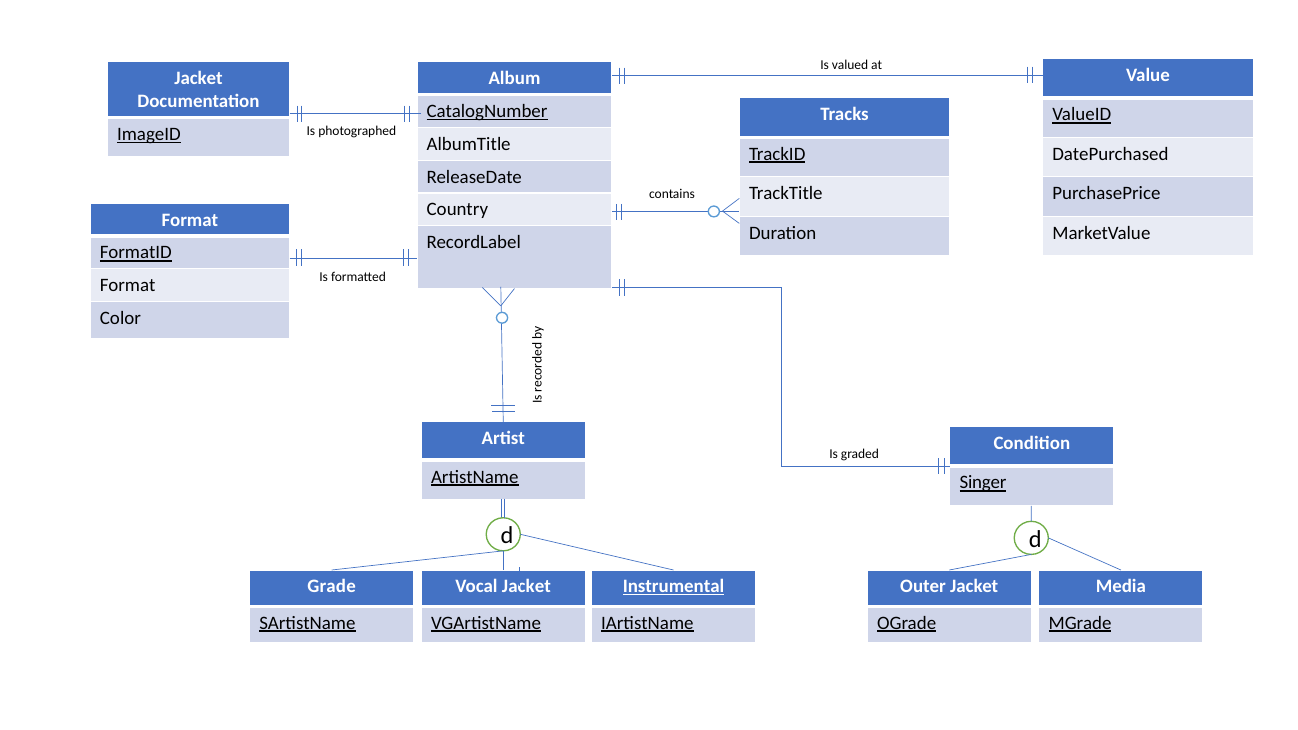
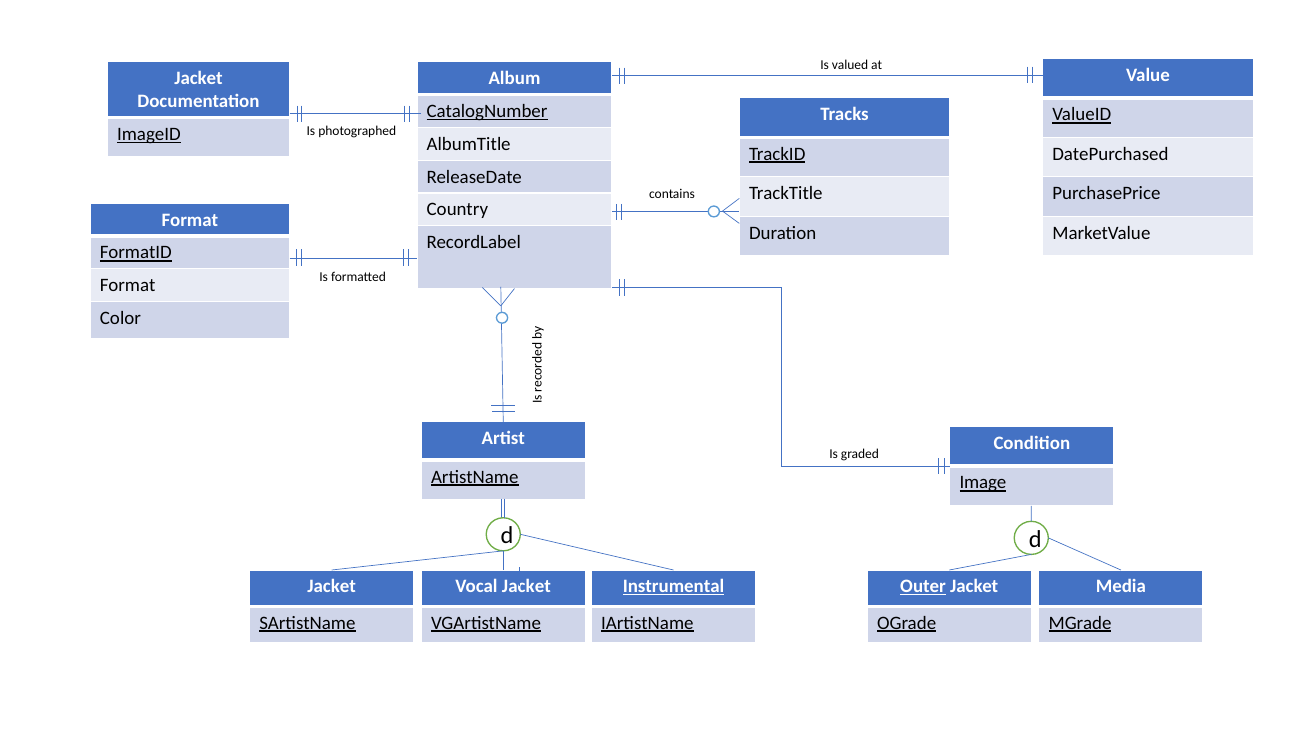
Singer: Singer -> Image
Grade at (332, 587): Grade -> Jacket
Outer underline: none -> present
